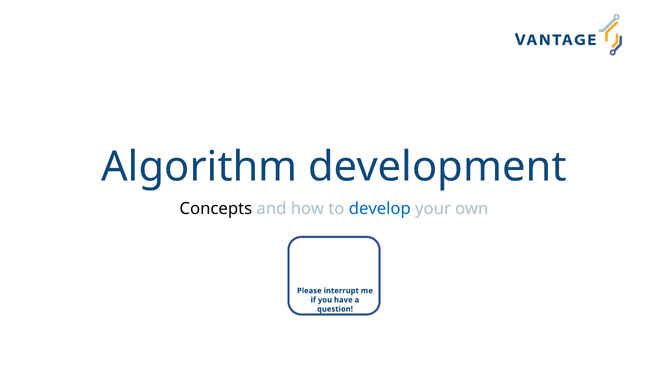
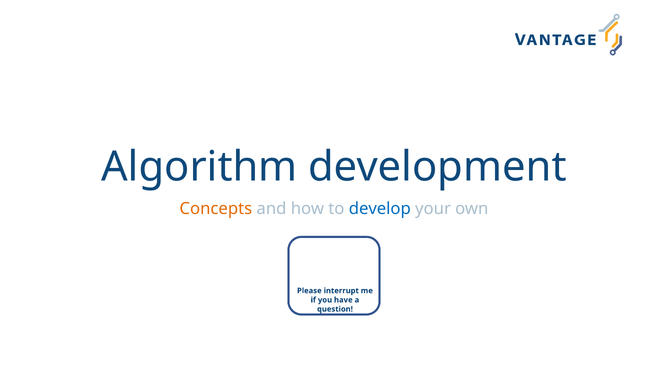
Concepts colour: black -> orange
